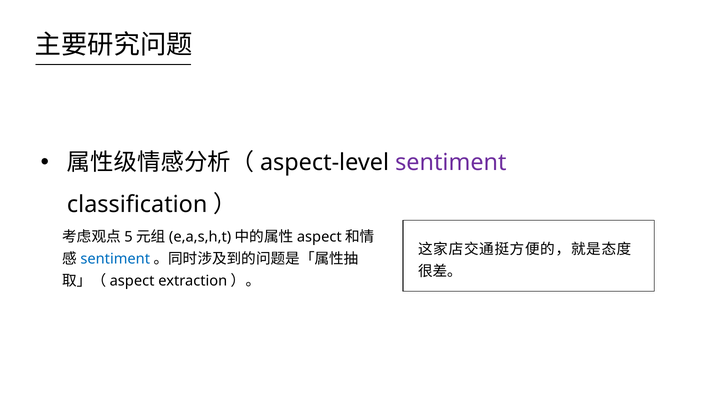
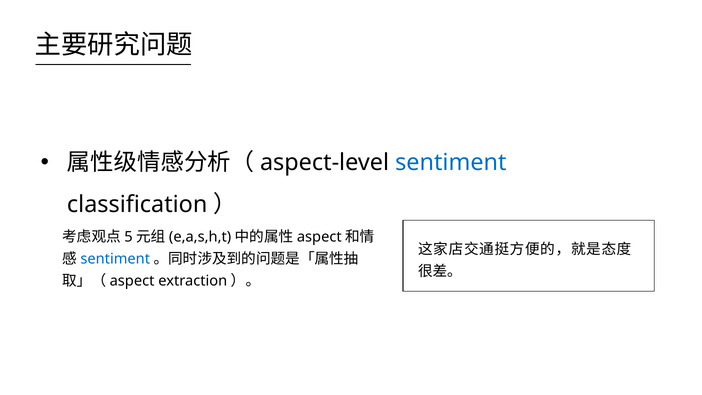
sentiment at (451, 163) colour: purple -> blue
